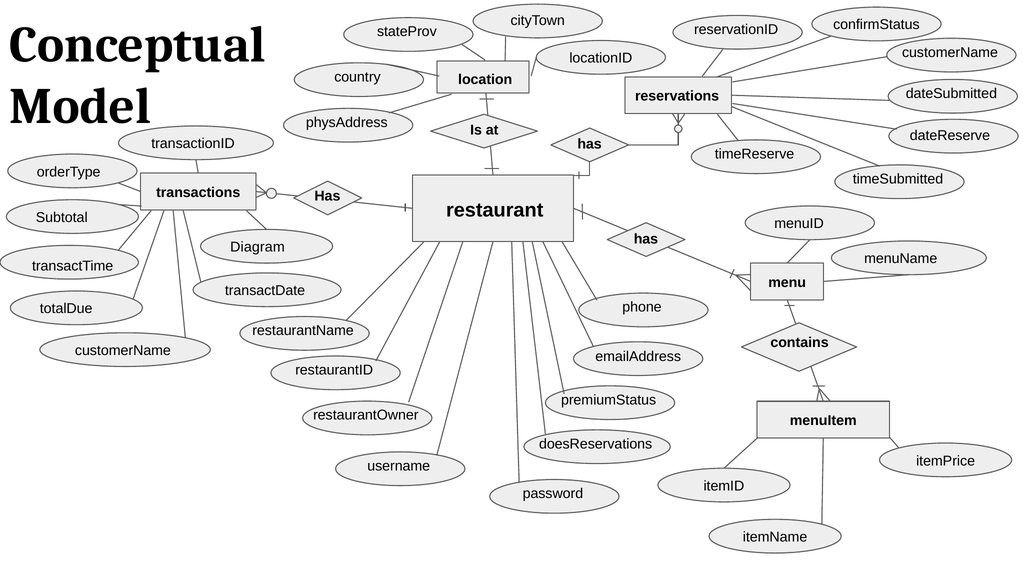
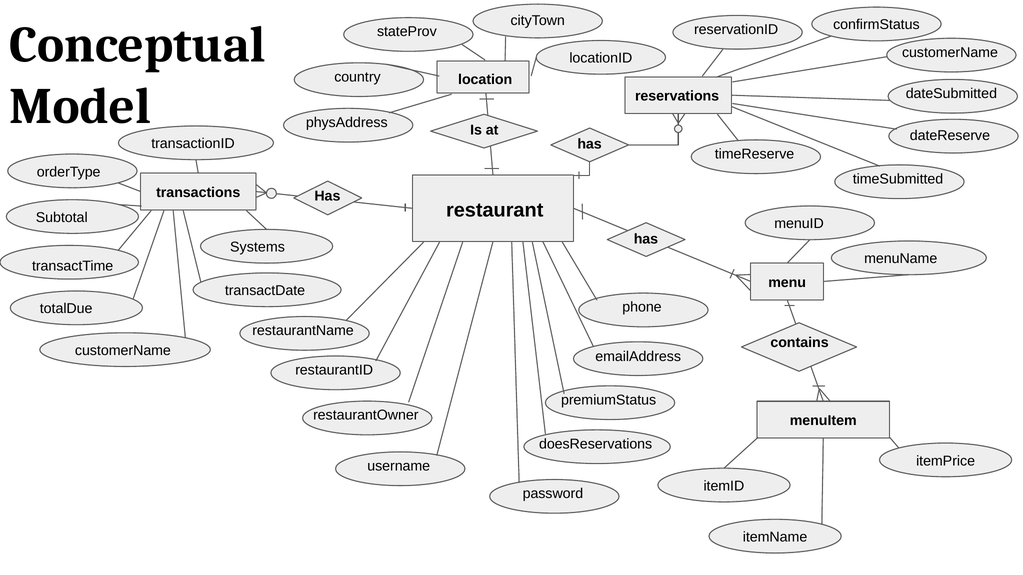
Diagram: Diagram -> Systems
